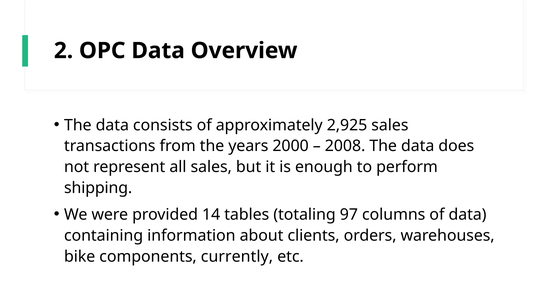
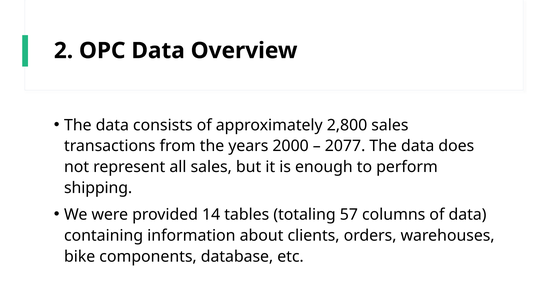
2,925: 2,925 -> 2,800
2008: 2008 -> 2077
97: 97 -> 57
currently: currently -> database
